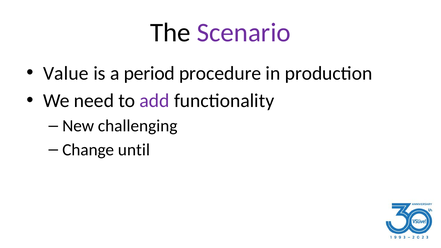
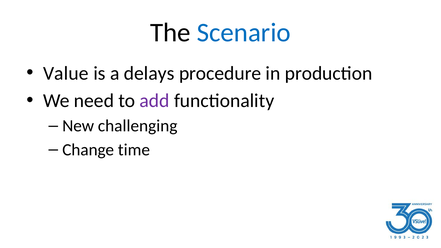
Scenario colour: purple -> blue
period: period -> delays
until: until -> time
